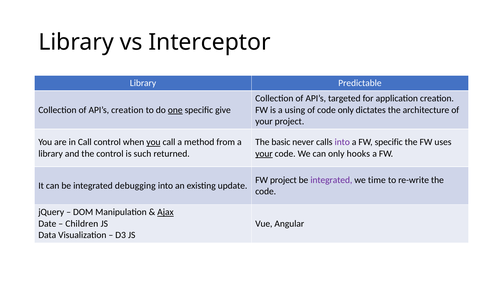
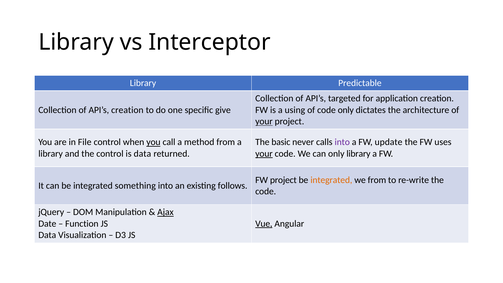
one underline: present -> none
your at (264, 121) underline: none -> present
in Call: Call -> File
FW specific: specific -> update
is such: such -> data
only hooks: hooks -> library
integrated at (331, 180) colour: purple -> orange
we time: time -> from
debugging: debugging -> something
update: update -> follows
Children: Children -> Function
Vue underline: none -> present
